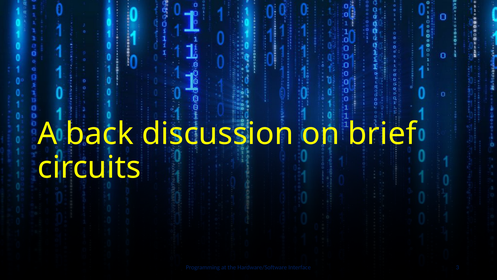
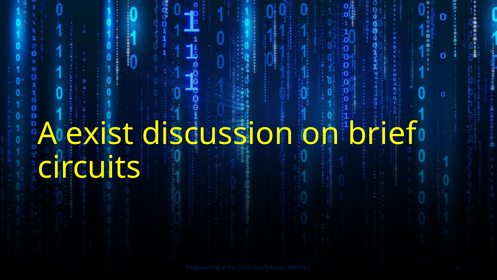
back: back -> exist
